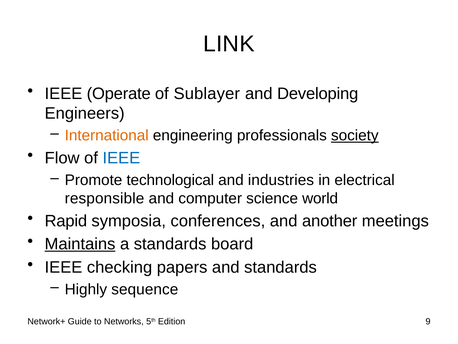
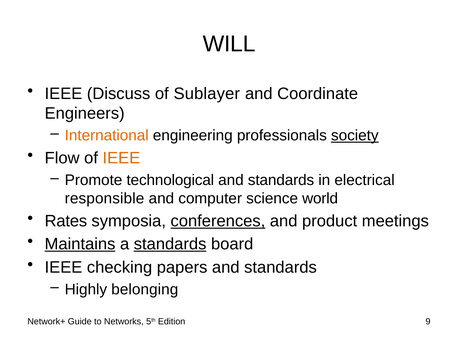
LINK: LINK -> WILL
Operate: Operate -> Discuss
Developing: Developing -> Coordinate
IEEE at (121, 158) colour: blue -> orange
industries at (281, 180): industries -> standards
Rapid: Rapid -> Rates
conferences underline: none -> present
another: another -> product
standards at (170, 244) underline: none -> present
sequence: sequence -> belonging
